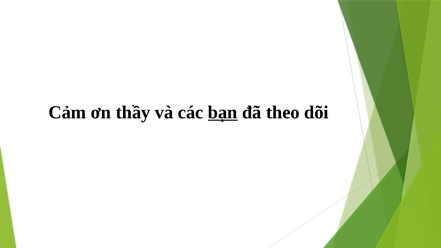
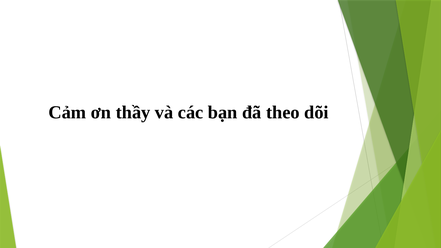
bạn underline: present -> none
